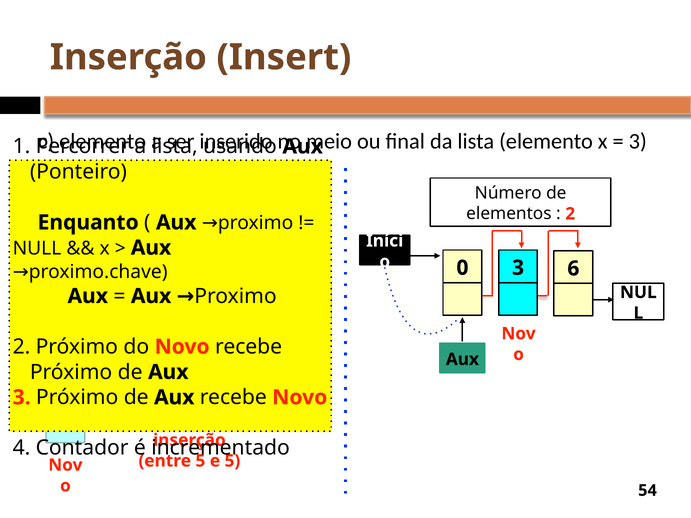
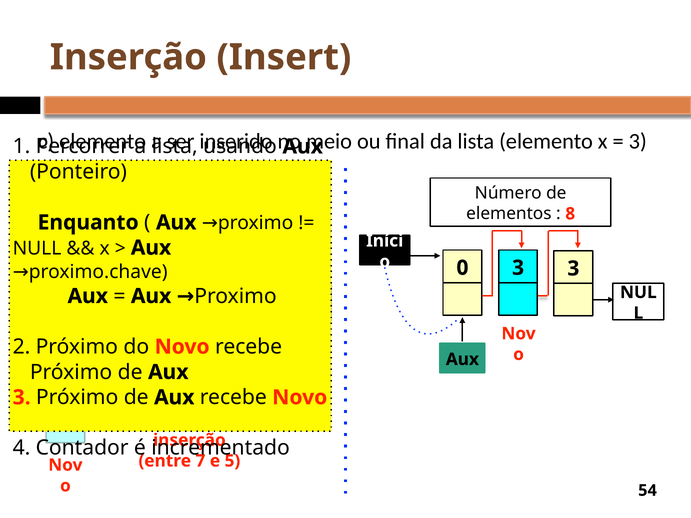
2 at (570, 214): 2 -> 8
6 at (573, 269): 6 -> 3
entre 5: 5 -> 7
